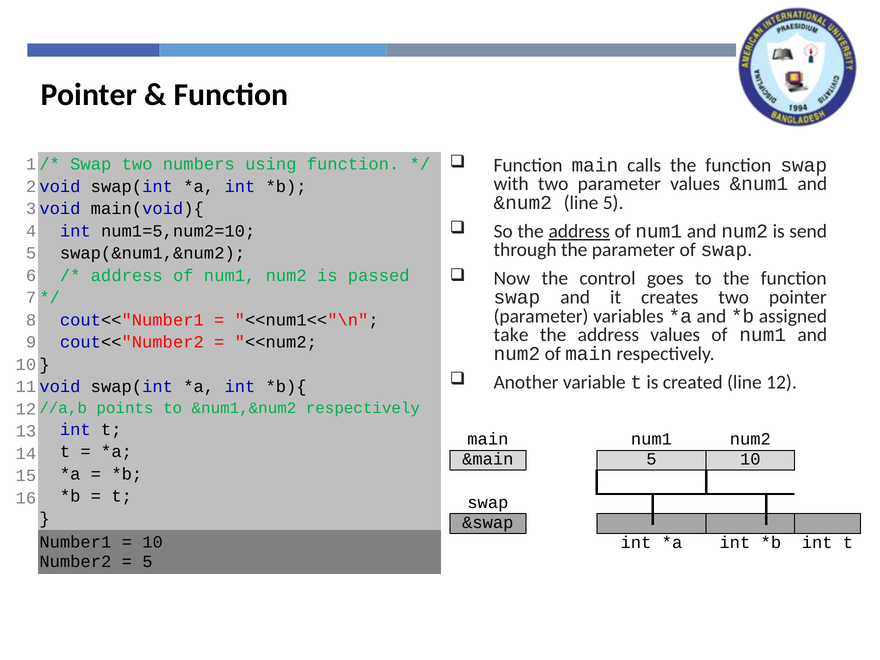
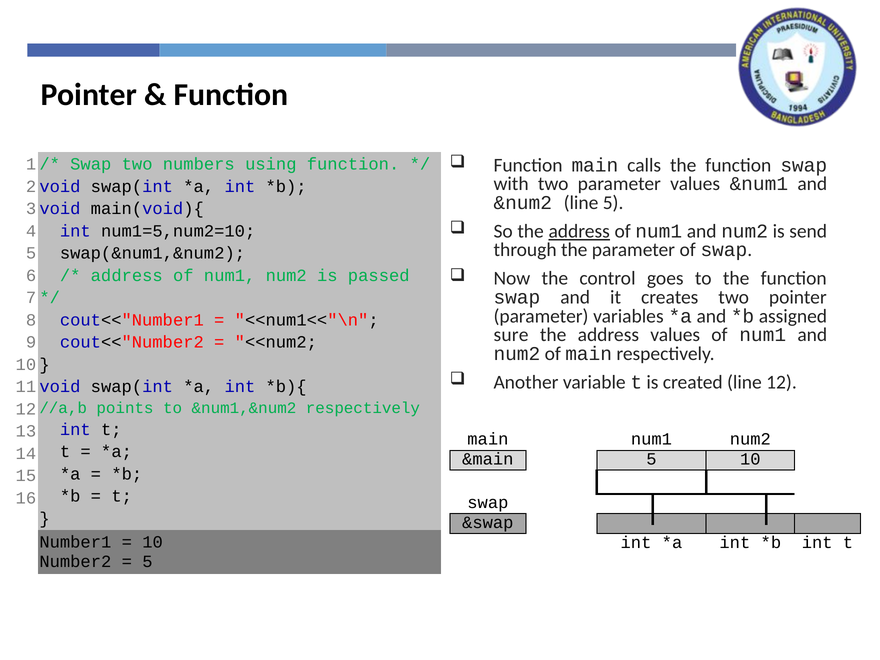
take: take -> sure
